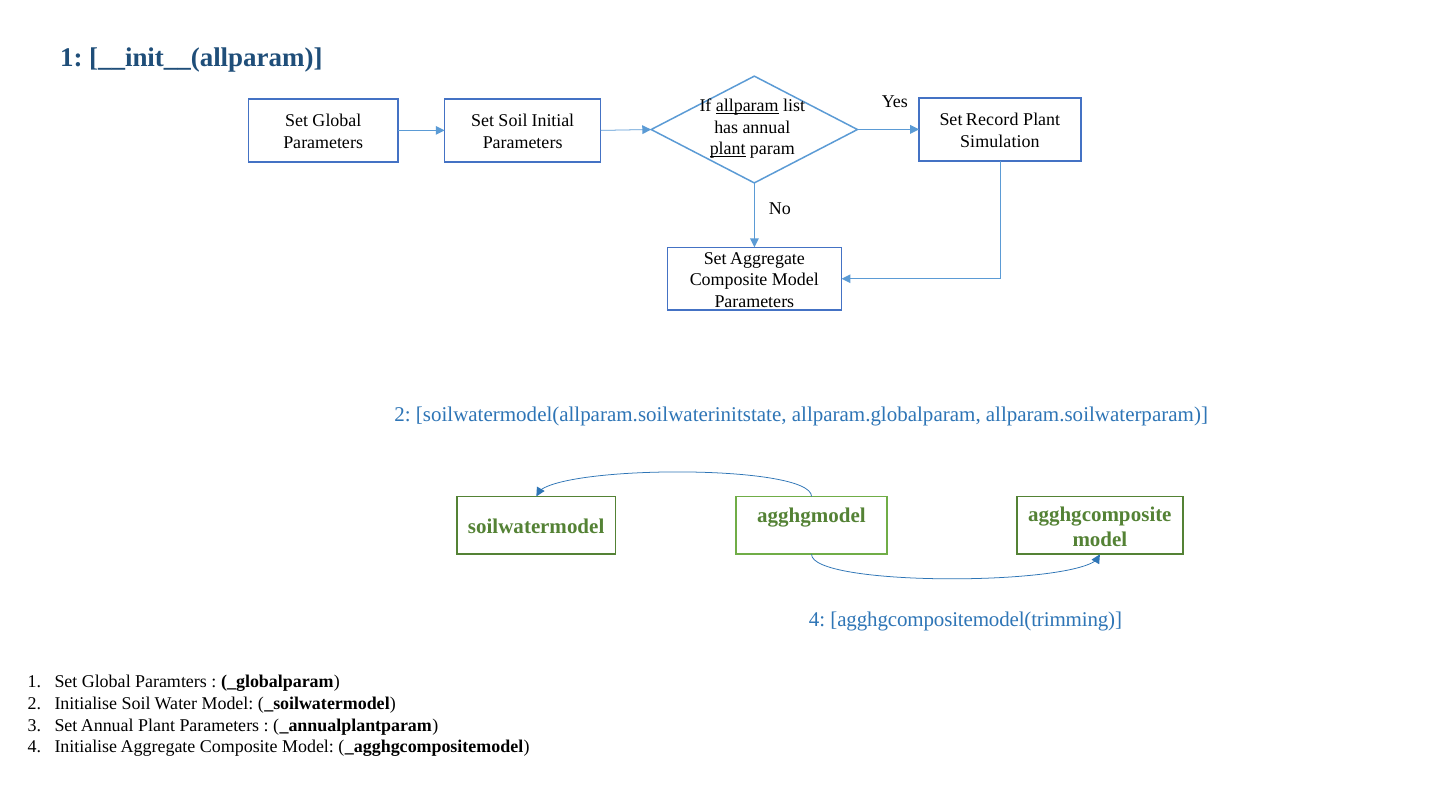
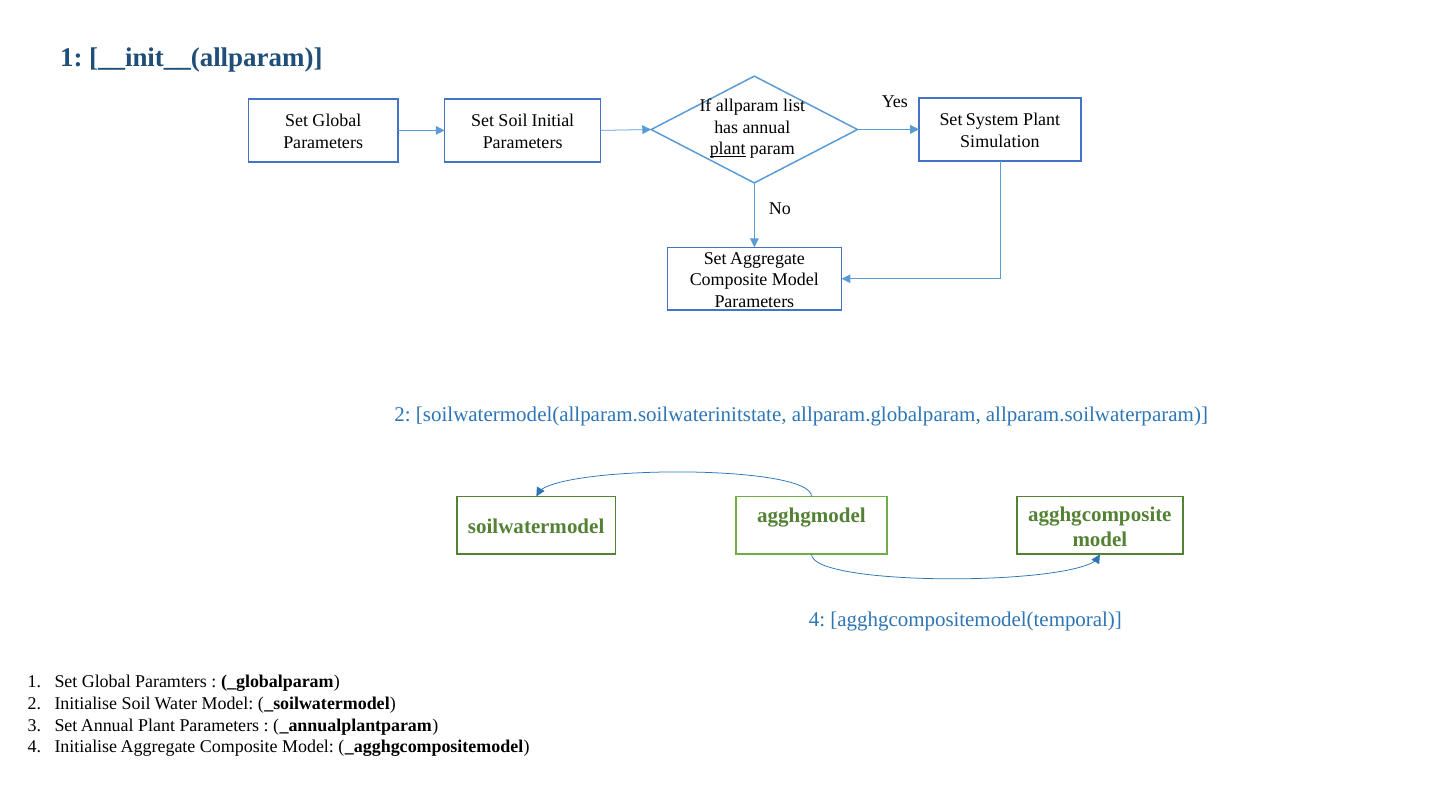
allparam underline: present -> none
Record: Record -> System
agghgcompositemodel(trimming: agghgcompositemodel(trimming -> agghgcompositemodel(temporal
